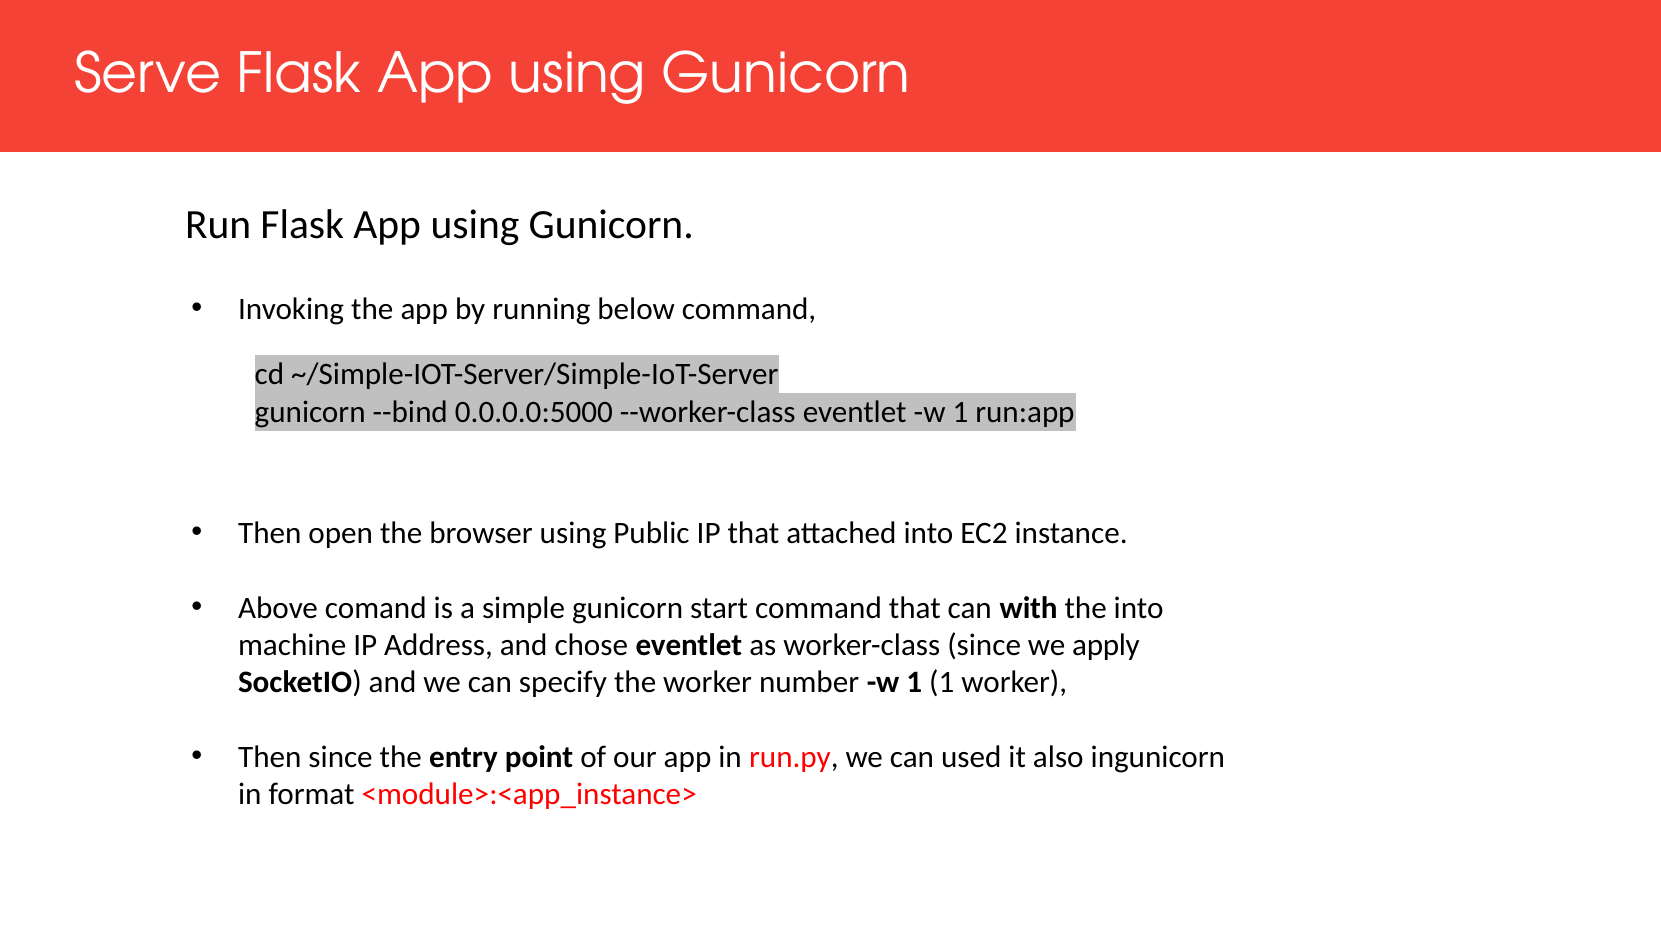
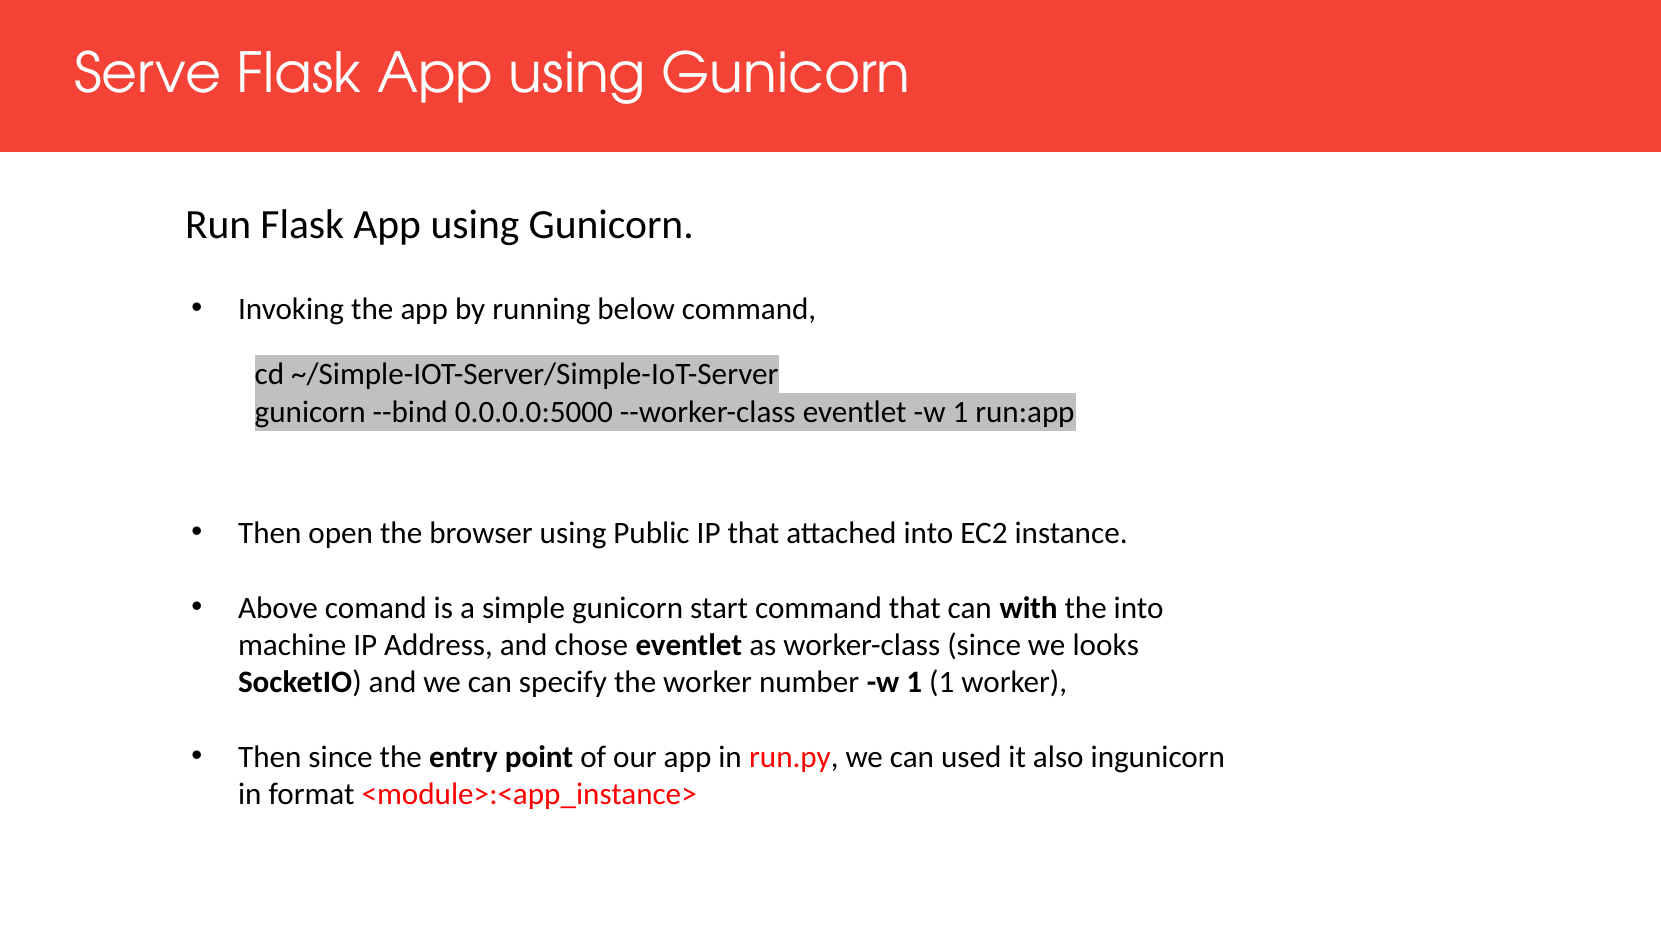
apply: apply -> looks
